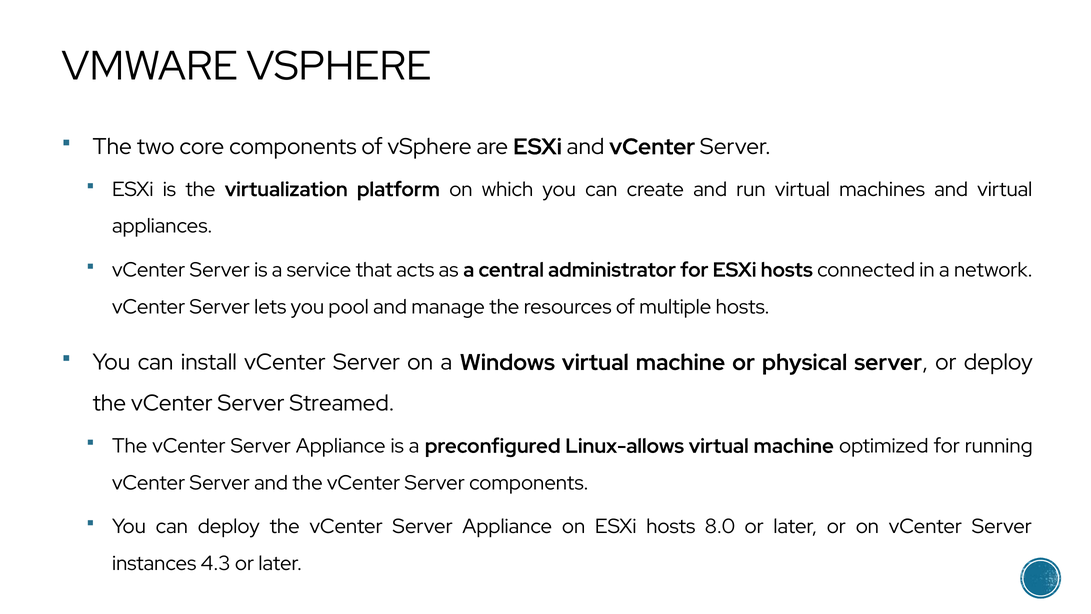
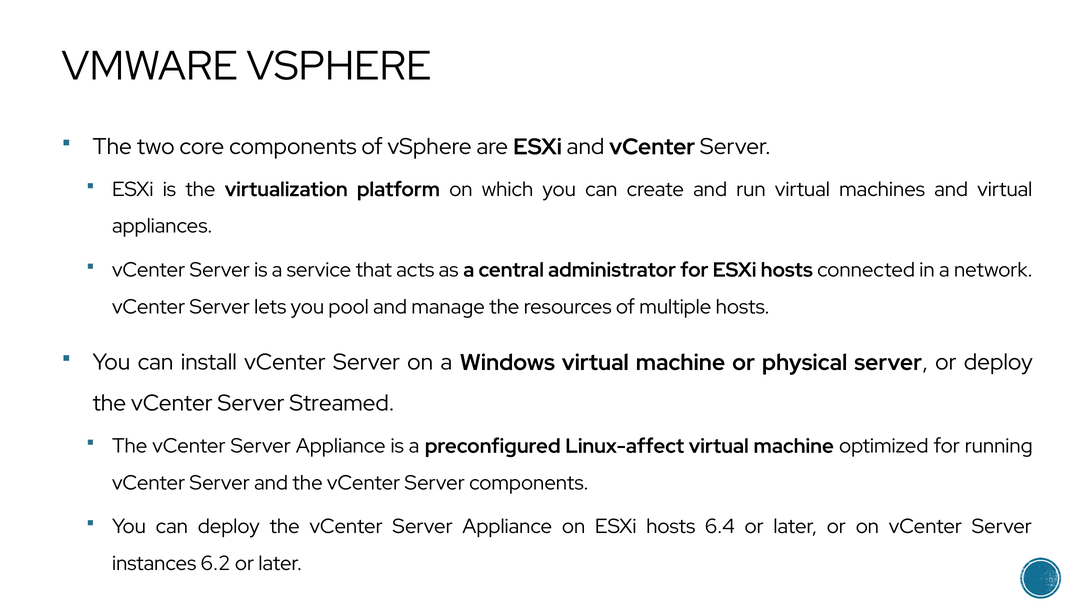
Linux-allows: Linux-allows -> Linux-affect
8.0: 8.0 -> 6.4
4.3: 4.3 -> 6.2
